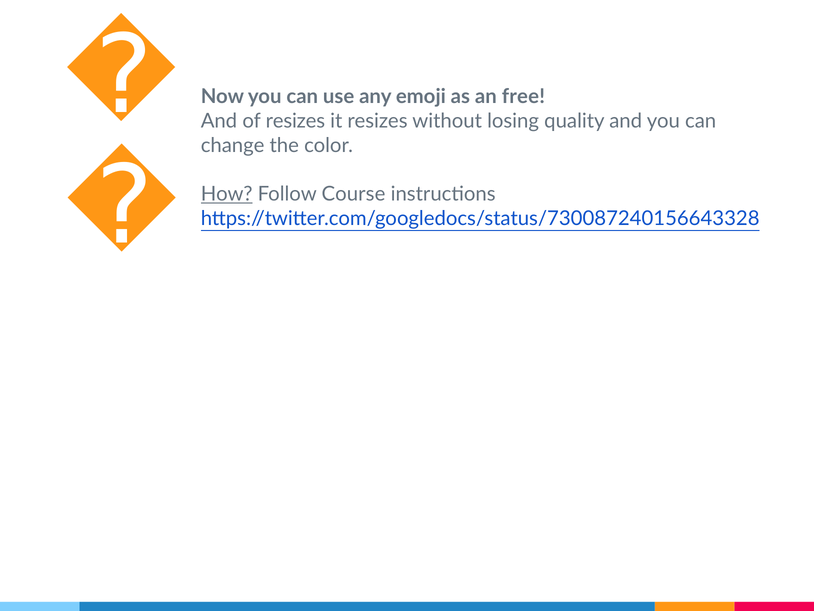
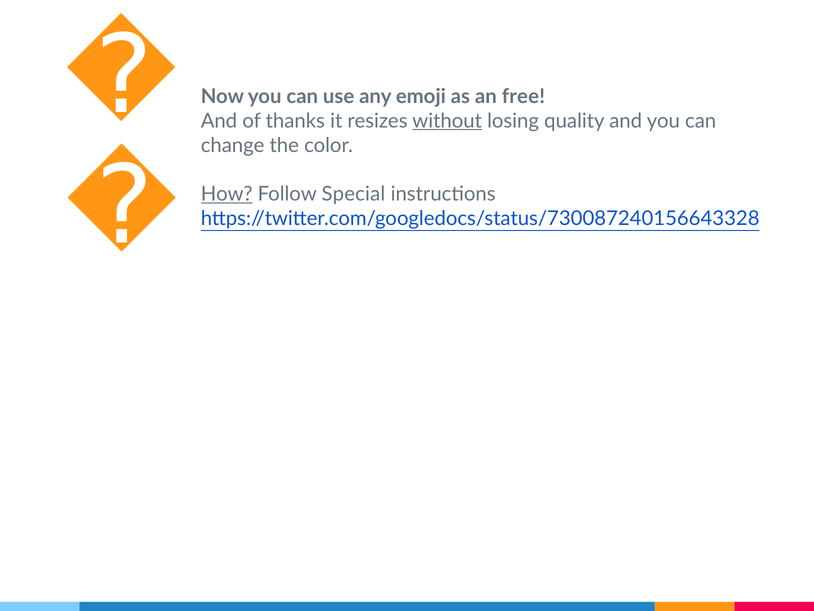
of resizes: resizes -> thanks
without underline: none -> present
Course: Course -> Special
